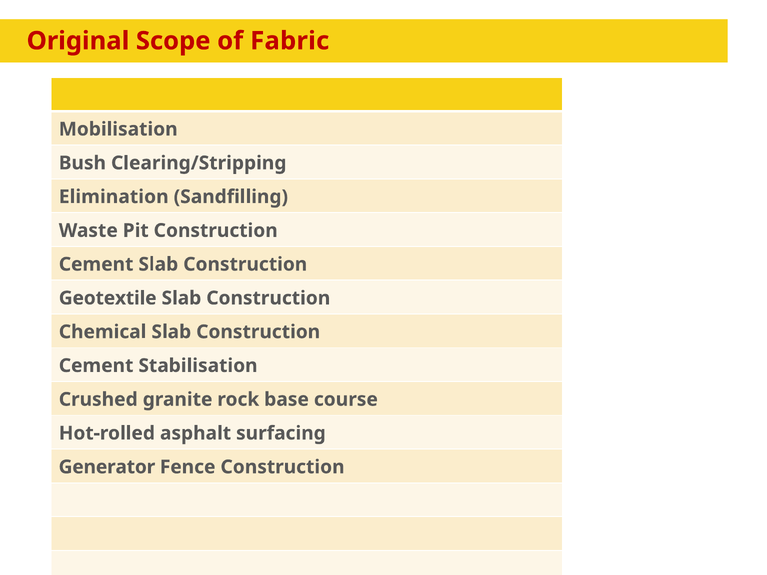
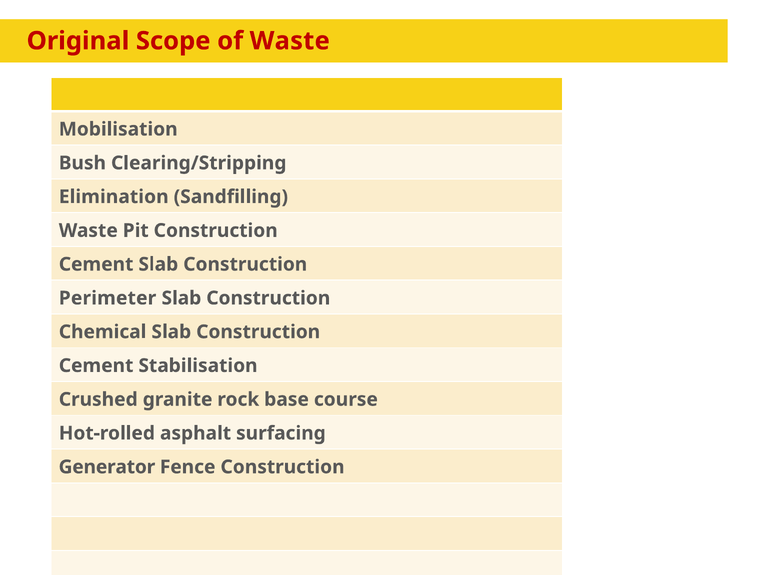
of Fabric: Fabric -> Waste
Geotextile: Geotextile -> Perimeter
